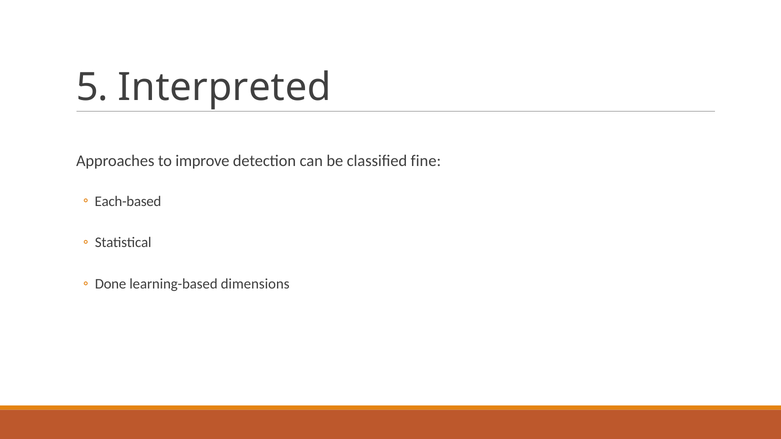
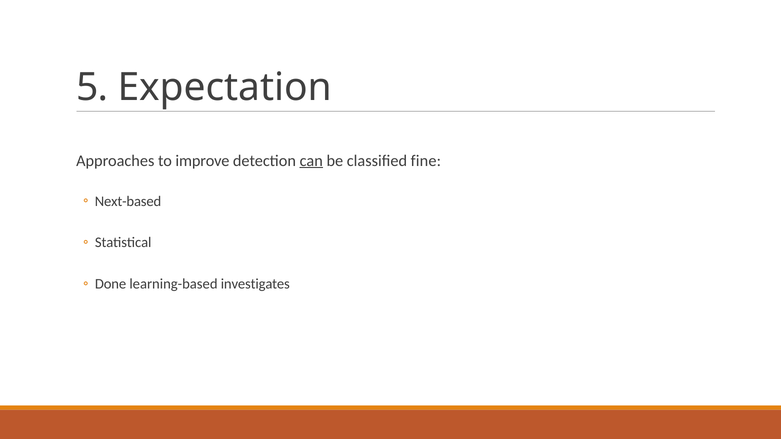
Interpreted: Interpreted -> Expectation
can underline: none -> present
Each-based: Each-based -> Next-based
dimensions: dimensions -> investigates
